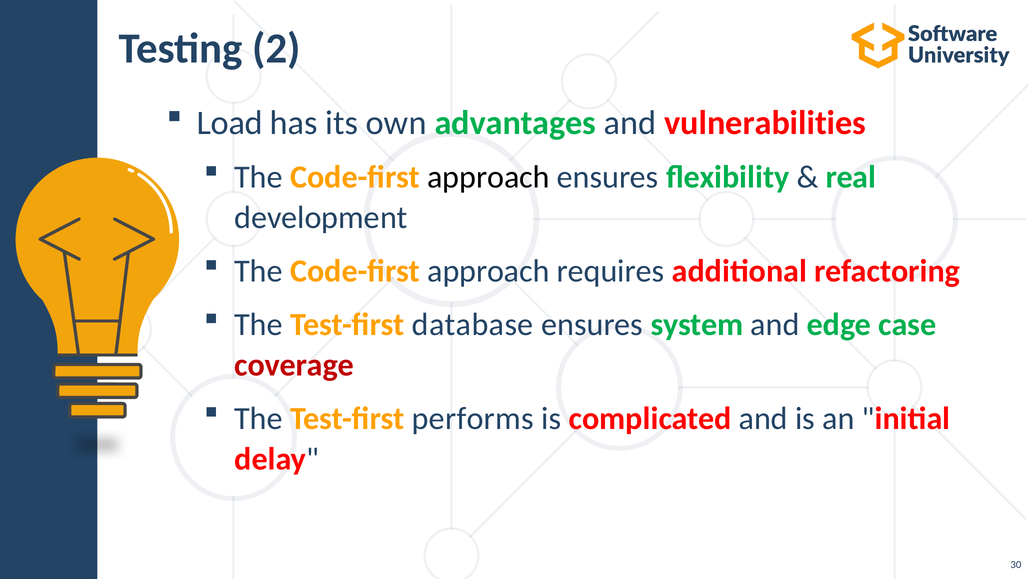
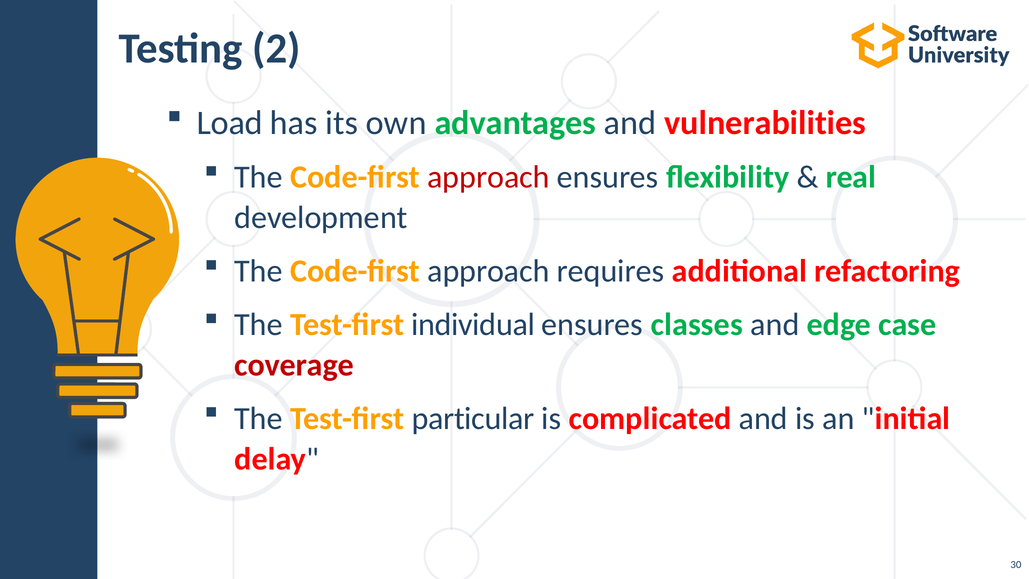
approach at (488, 177) colour: black -> red
database: database -> individual
system: system -> classes
performs: performs -> particular
